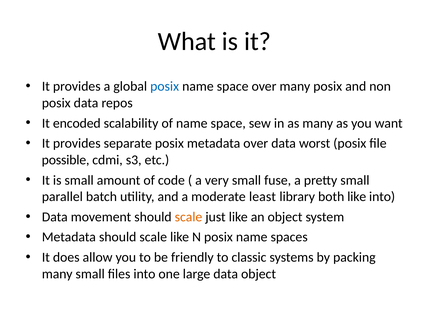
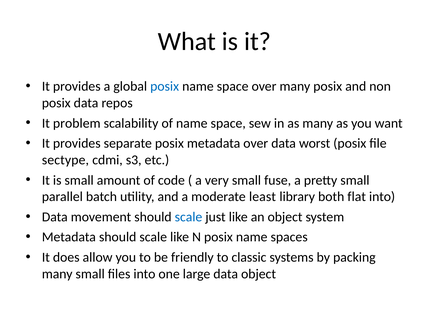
encoded: encoded -> problem
possible: possible -> sectype
both like: like -> flat
scale at (188, 217) colour: orange -> blue
